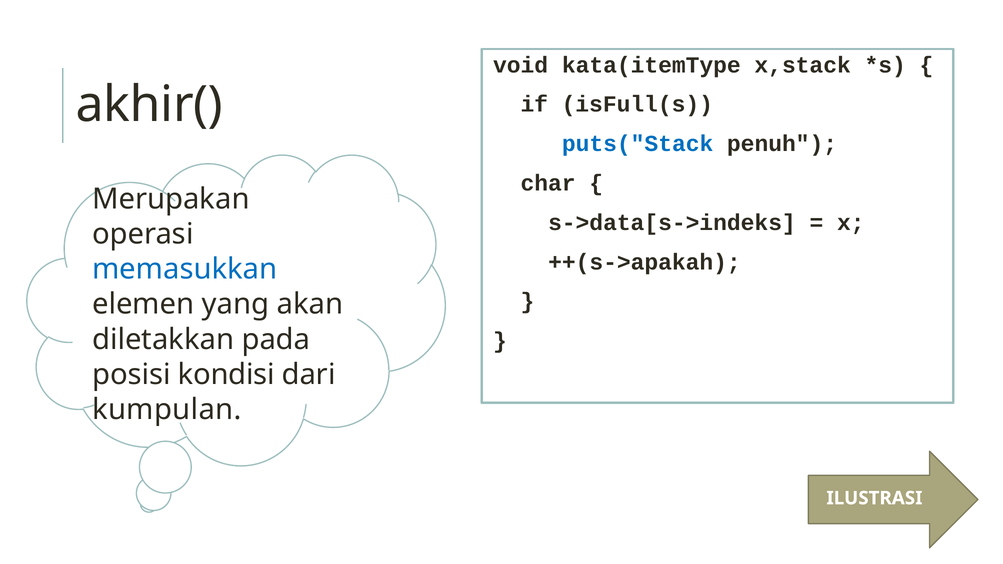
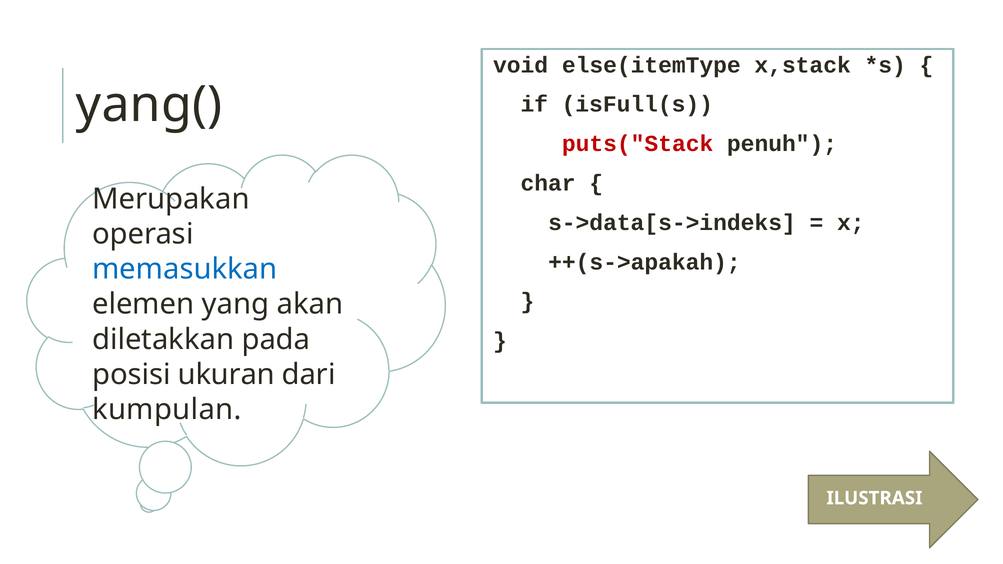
kata(itemType: kata(itemType -> else(itemType
akhir(: akhir( -> yang(
puts("Stack colour: blue -> red
kondisi: kondisi -> ukuran
